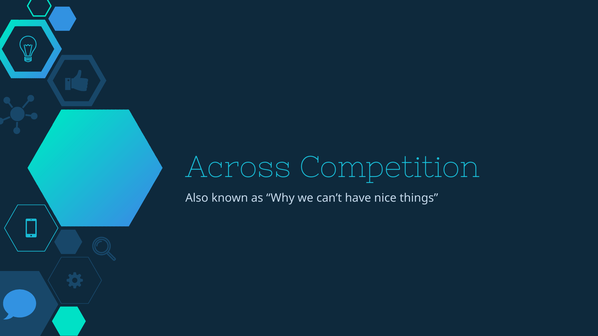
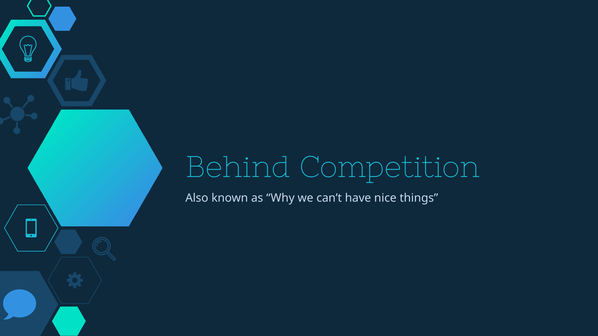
Across: Across -> Behind
